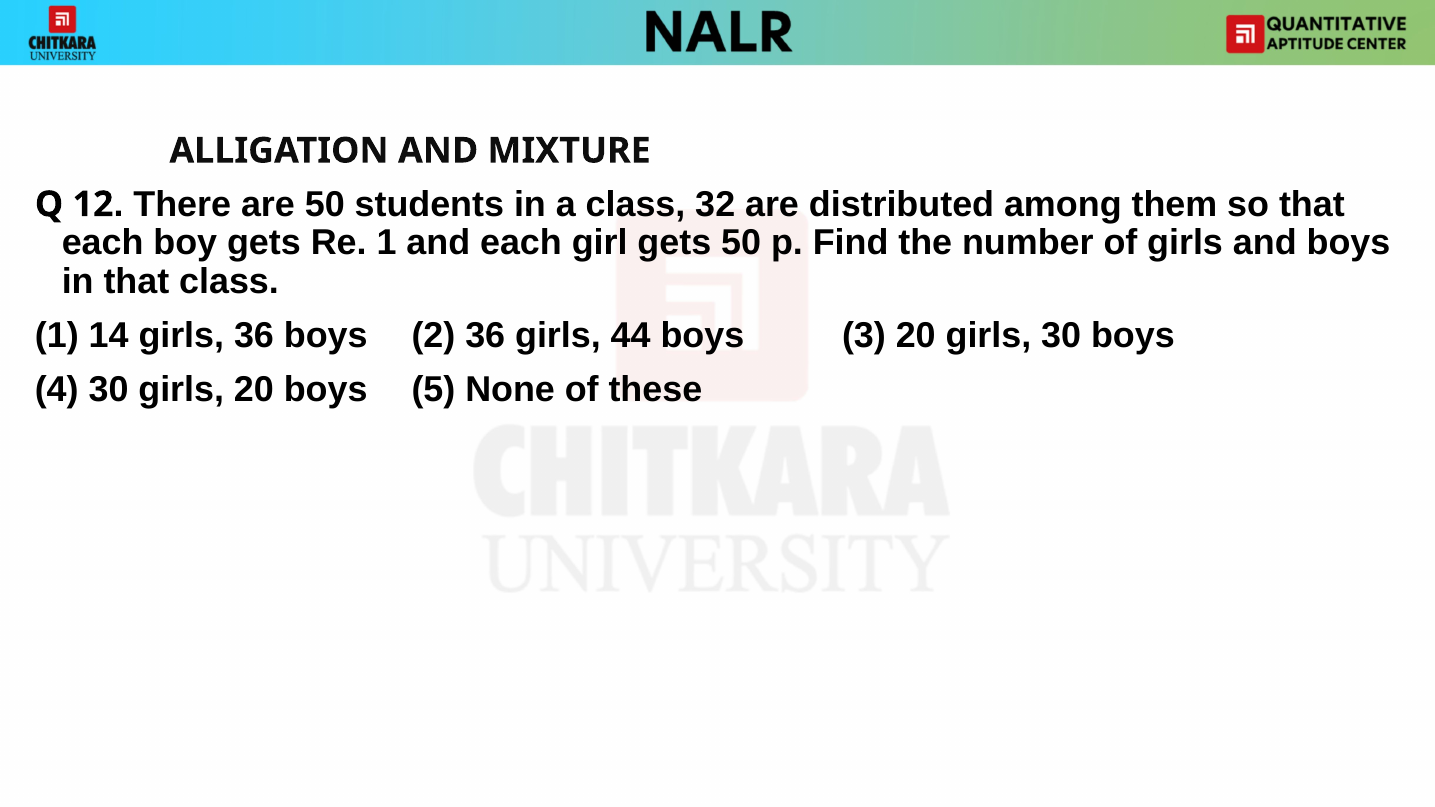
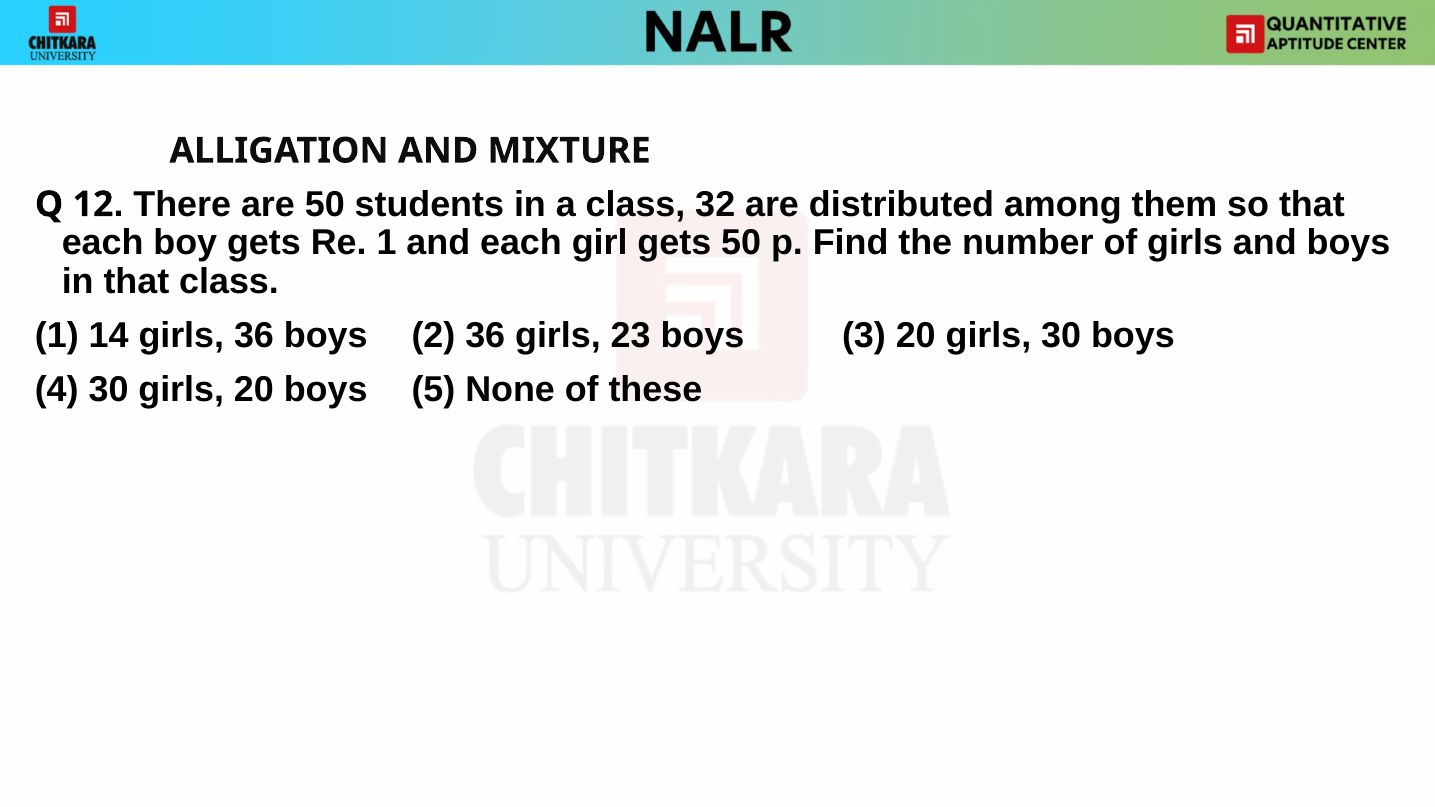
44: 44 -> 23
